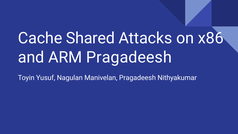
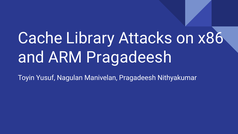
Shared: Shared -> Library
